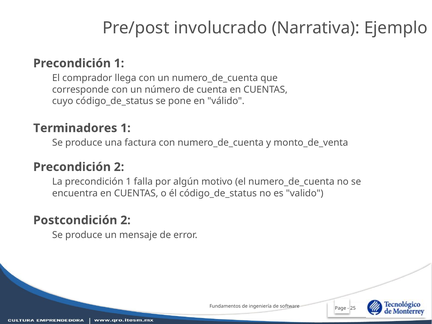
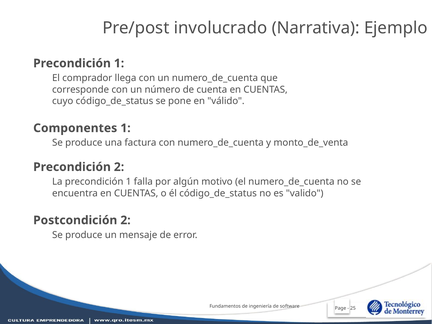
Terminadores: Terminadores -> Componentes
